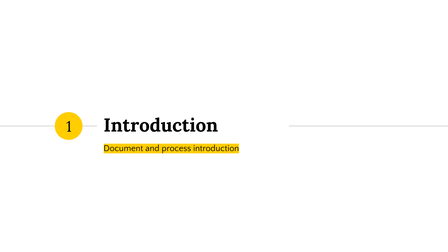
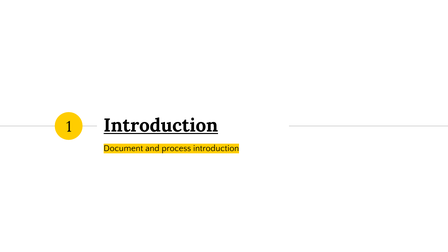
Introduction at (161, 125) underline: none -> present
